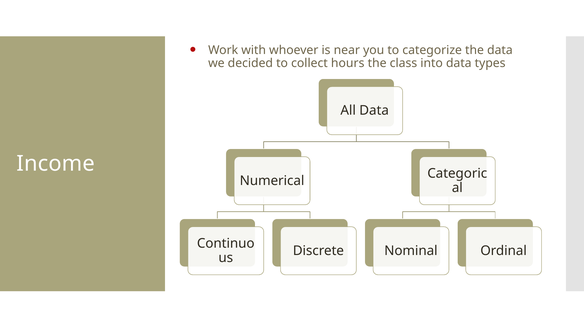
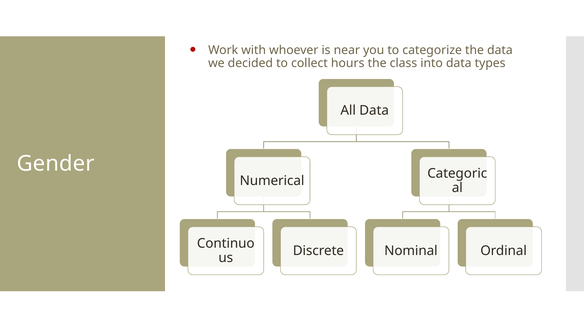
Income: Income -> Gender
